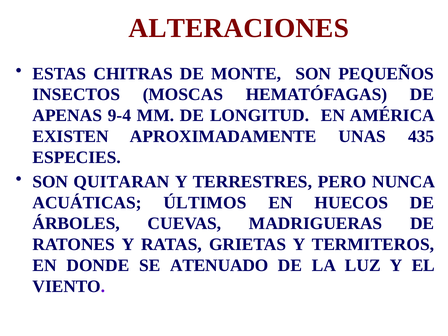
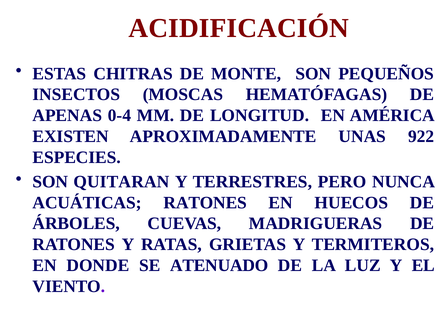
ALTERACIONES: ALTERACIONES -> ACIDIFICACIÓN
9-4: 9-4 -> 0-4
435: 435 -> 922
ACUÁTICAS ÚLTIMOS: ÚLTIMOS -> RATONES
